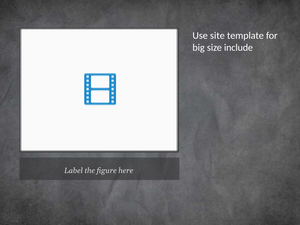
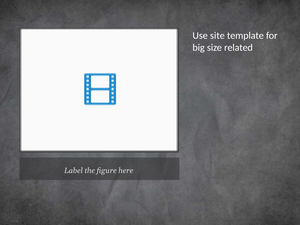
include: include -> related
